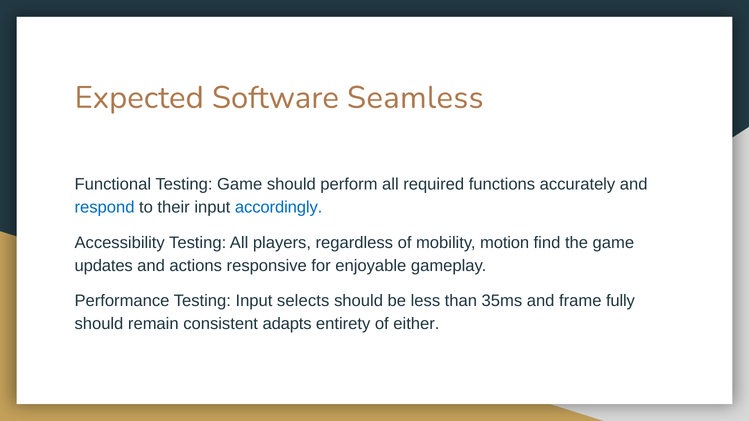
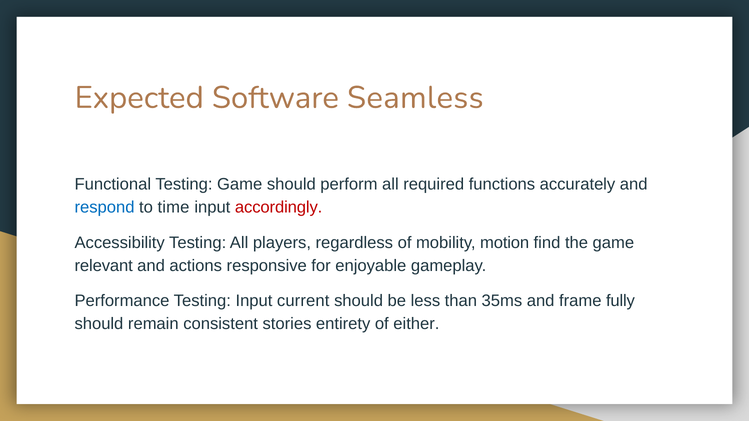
their: their -> time
accordingly colour: blue -> red
updates: updates -> relevant
selects: selects -> current
adapts: adapts -> stories
